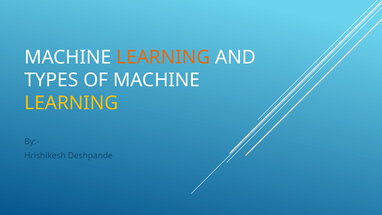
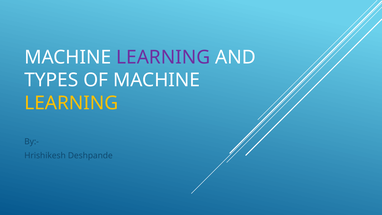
LEARNING at (163, 57) colour: orange -> purple
